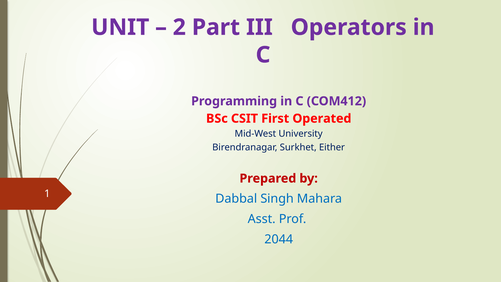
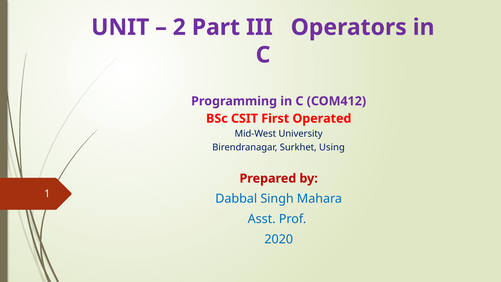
Either: Either -> Using
2044: 2044 -> 2020
